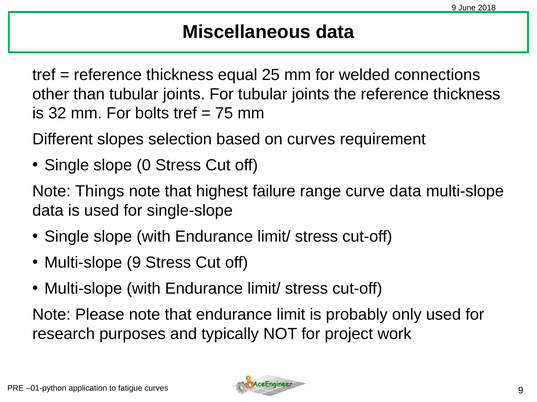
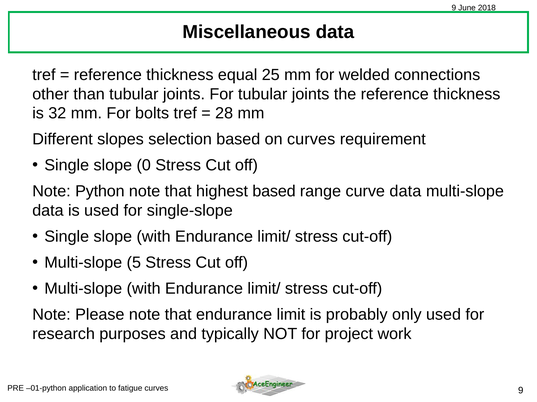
75: 75 -> 28
Things: Things -> Python
highest failure: failure -> based
Multi-slope 9: 9 -> 5
